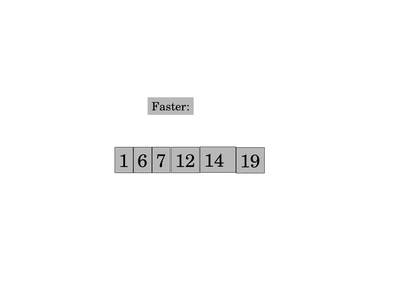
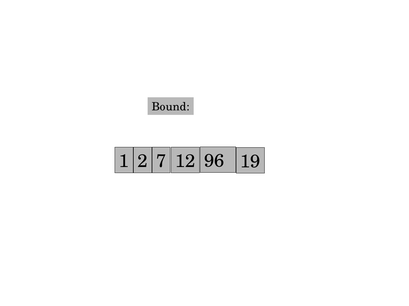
Faster: Faster -> Bound
14: 14 -> 96
6: 6 -> 2
